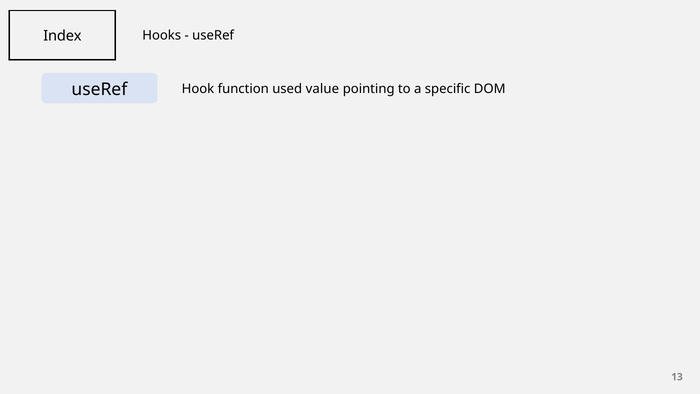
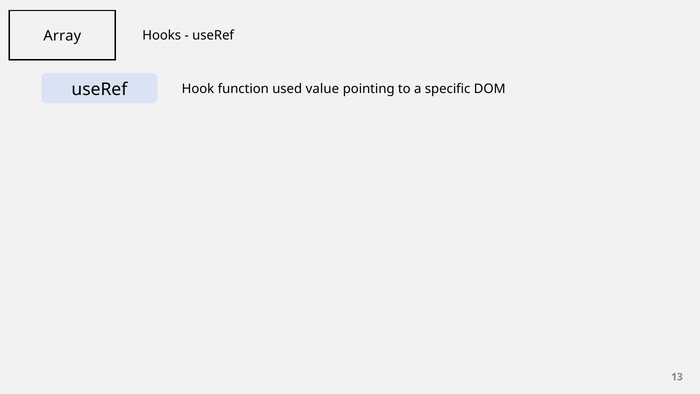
Index: Index -> Array
